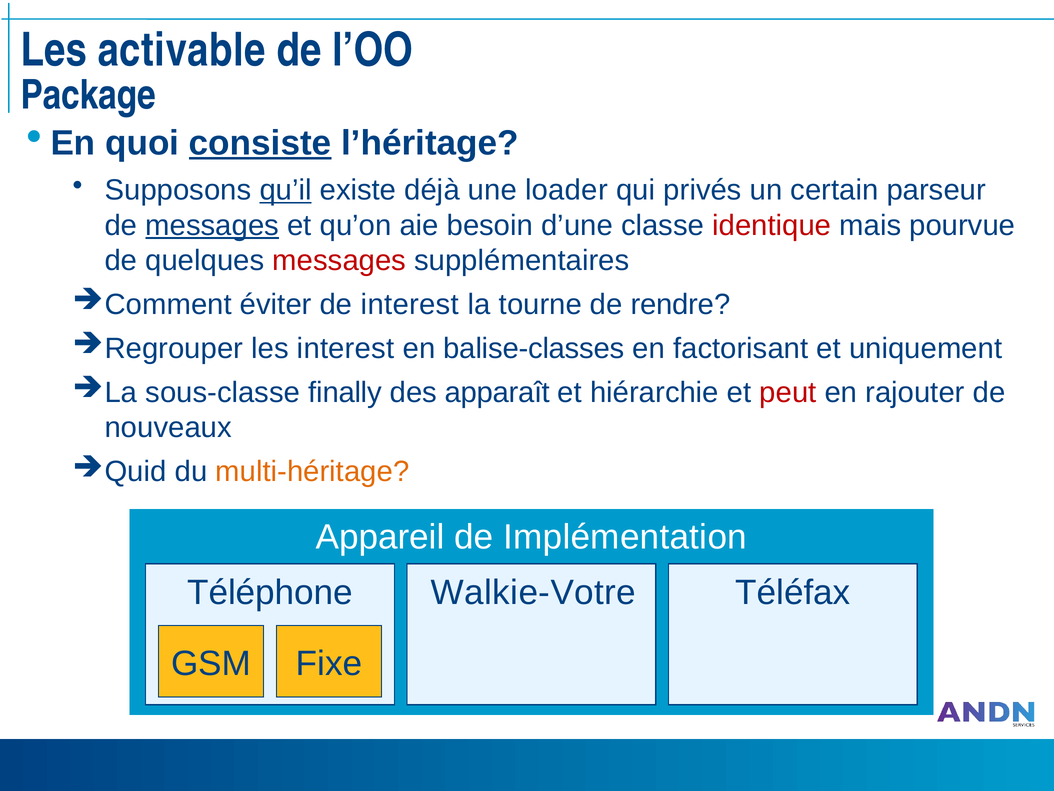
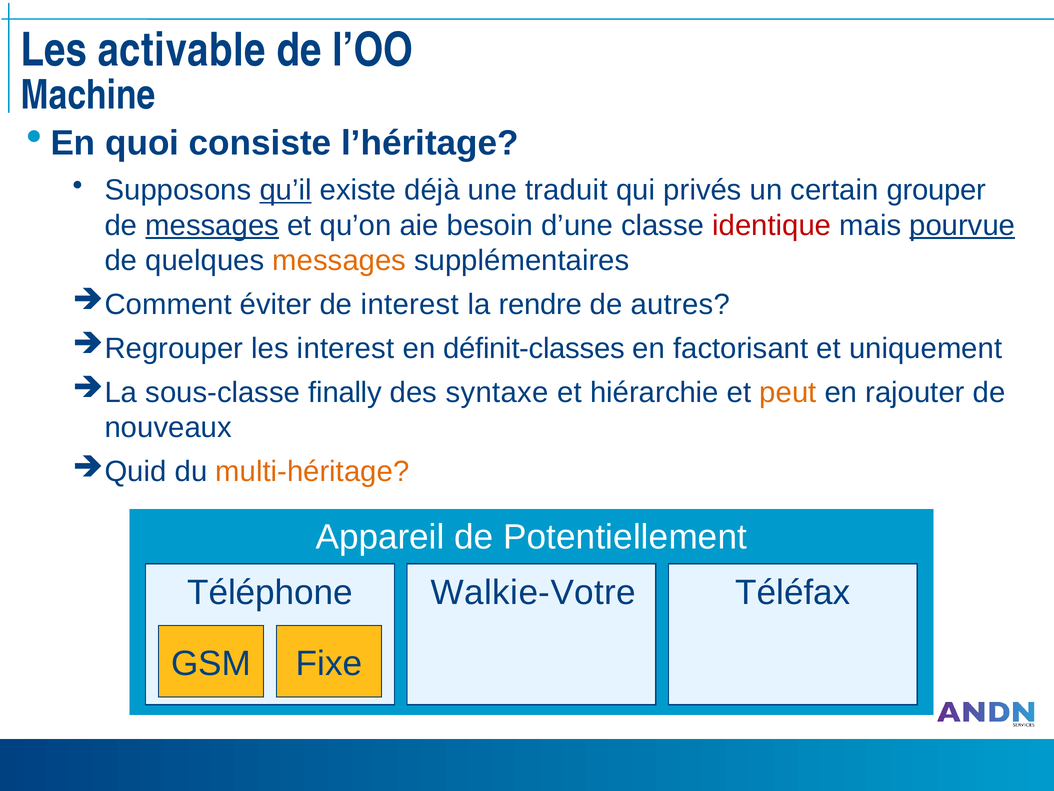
Package: Package -> Machine
consiste underline: present -> none
loader: loader -> traduit
parseur: parseur -> grouper
pourvue underline: none -> present
messages at (339, 260) colour: red -> orange
tourne: tourne -> rendre
rendre: rendre -> autres
balise-classes: balise-classes -> définit-classes
apparaît: apparaît -> syntaxe
peut colour: red -> orange
Implémentation: Implémentation -> Potentiellement
